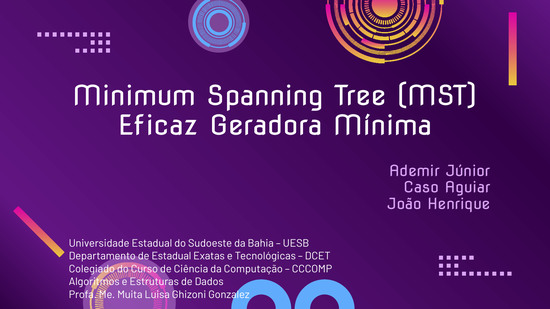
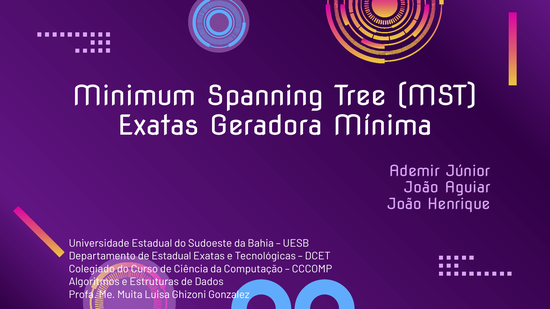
Eficaz at (158, 126): Eficaz -> Exatas
Caso at (421, 188): Caso -> João
